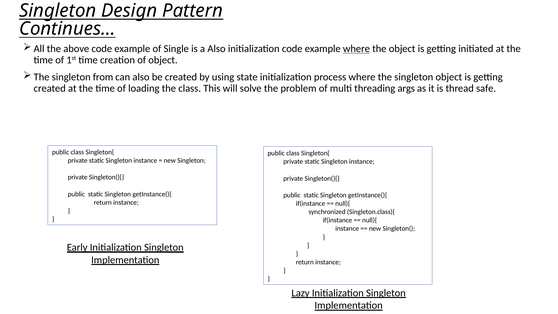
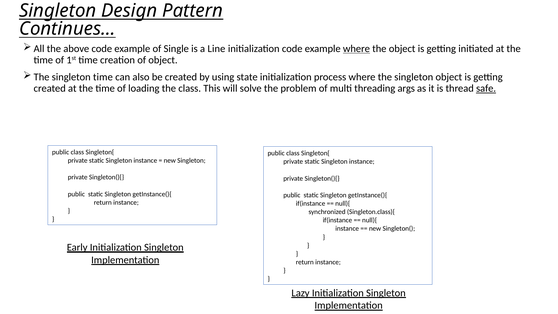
a Also: Also -> Line
singleton from: from -> time
safe underline: none -> present
